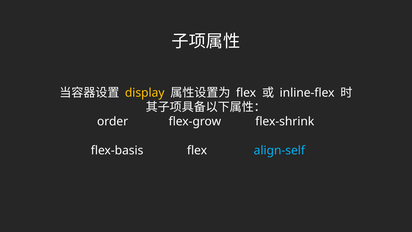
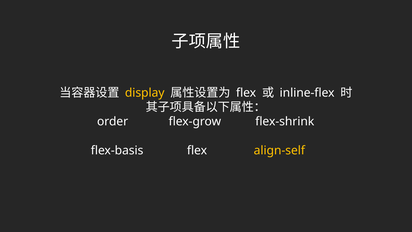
align-self colour: light blue -> yellow
